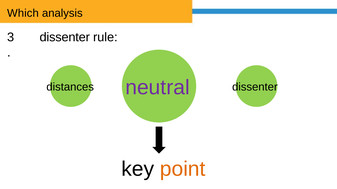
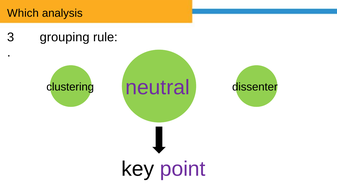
dissenter at (65, 37): dissenter -> grouping
distances: distances -> clustering
point colour: orange -> purple
